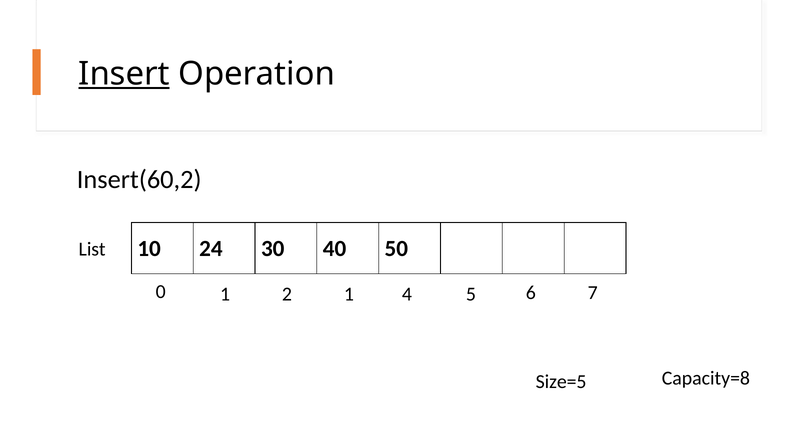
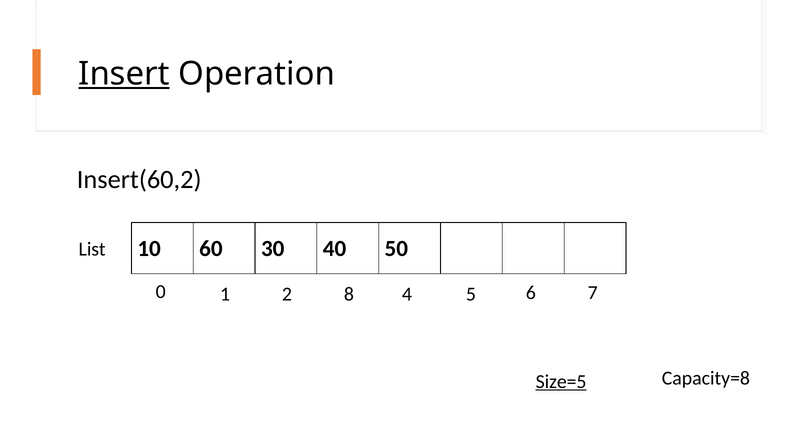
24: 24 -> 60
2 1: 1 -> 8
Size=5 underline: none -> present
